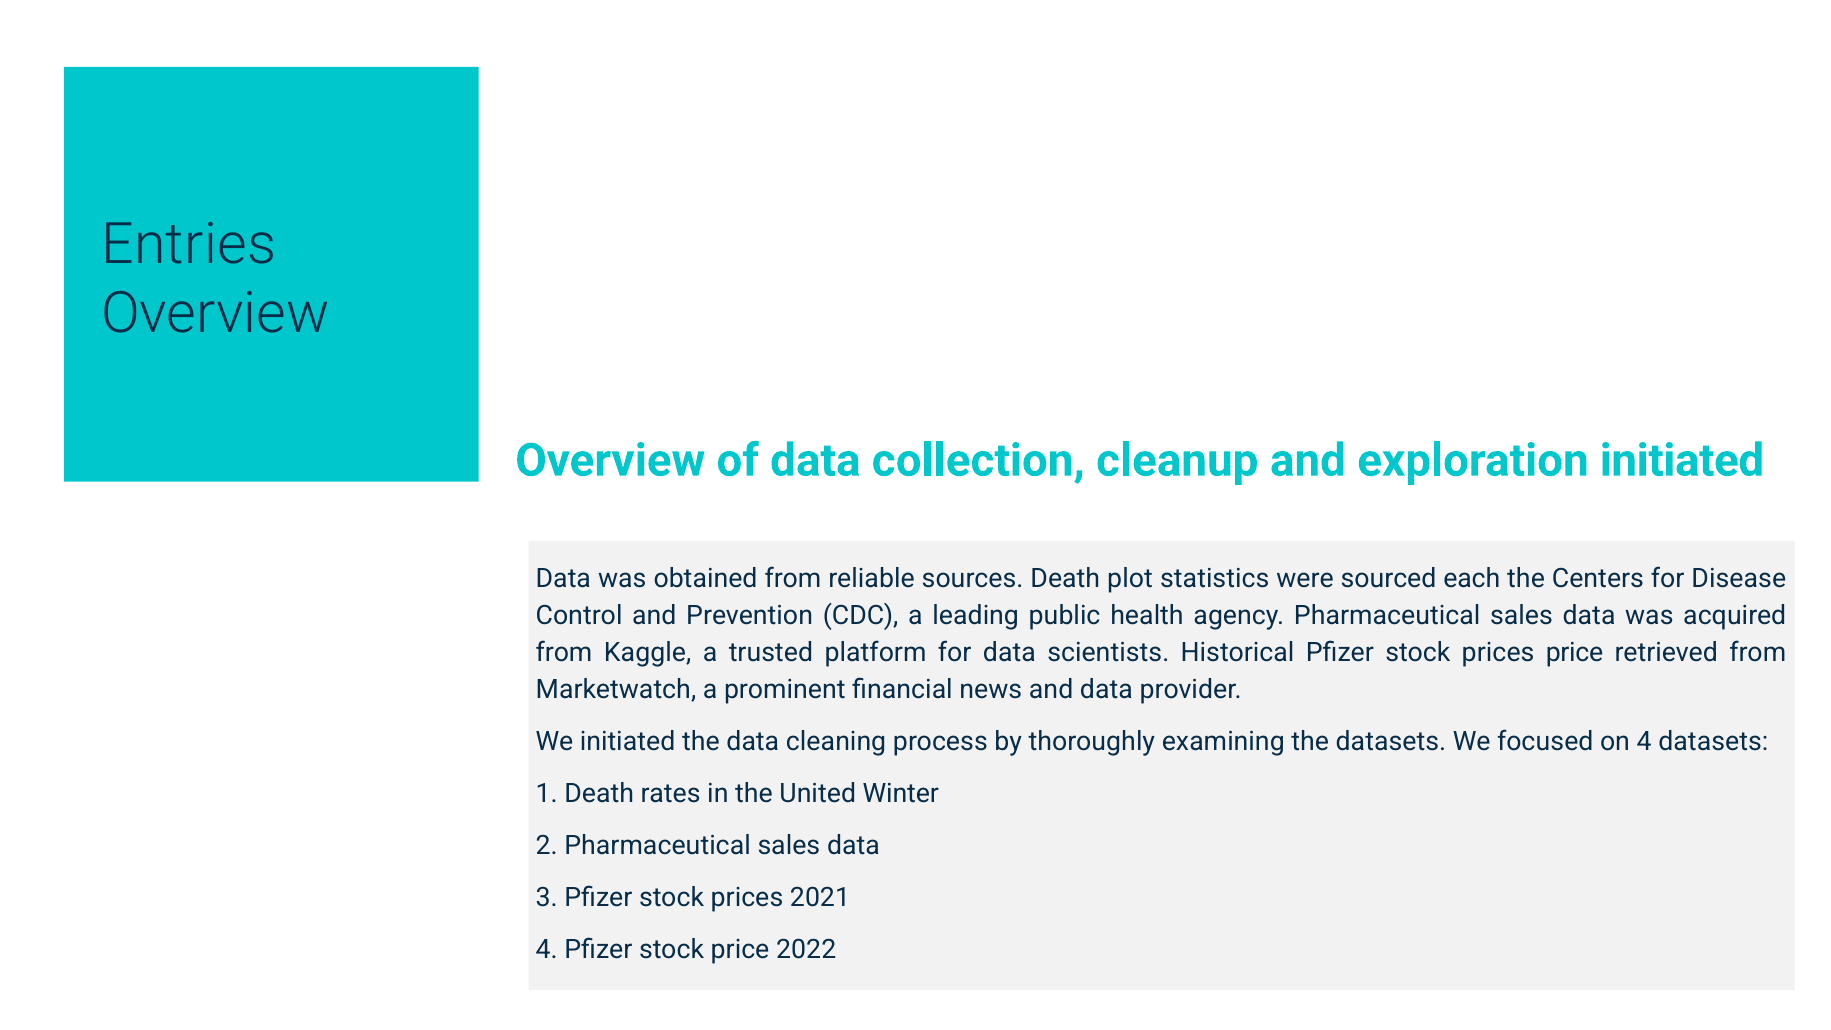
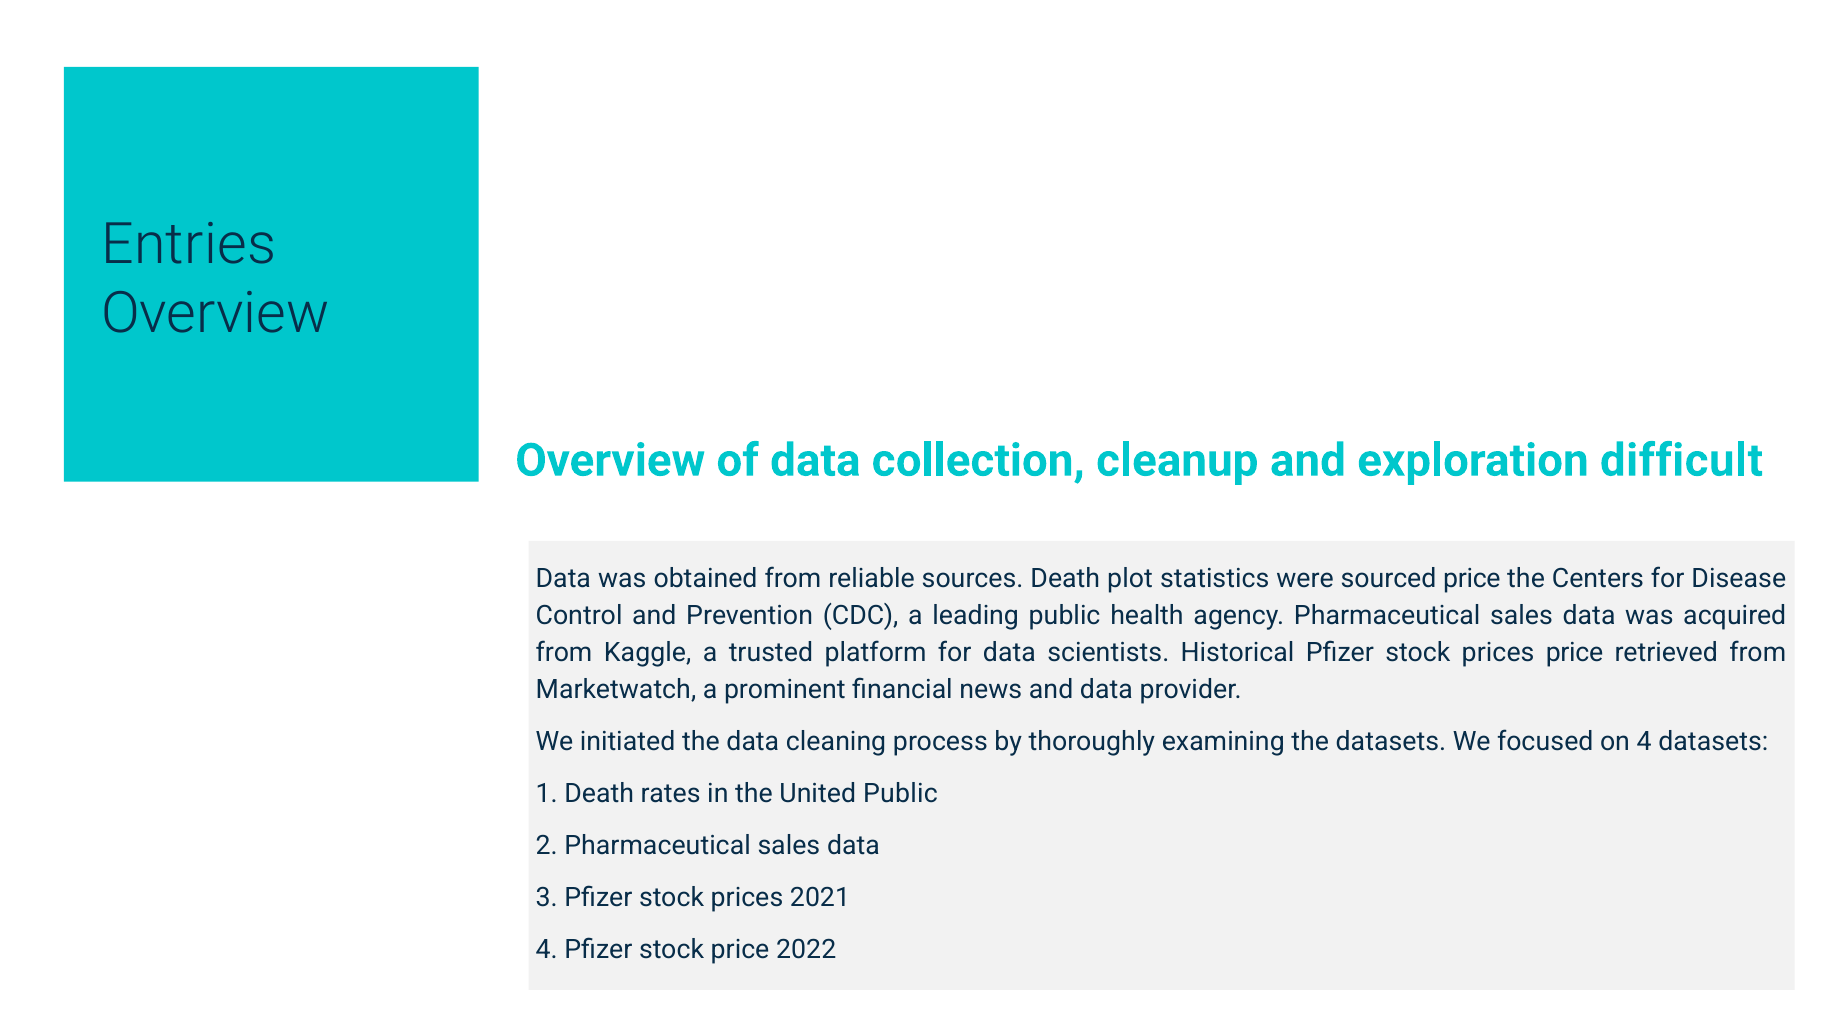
exploration initiated: initiated -> difficult
sourced each: each -> price
United Winter: Winter -> Public
